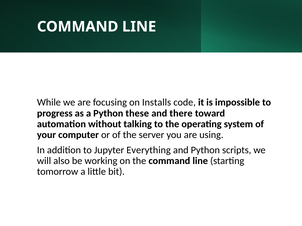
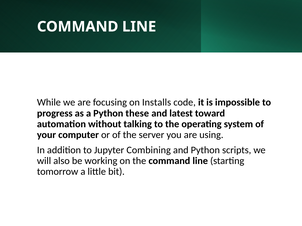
there: there -> latest
Everything: Everything -> Combining
